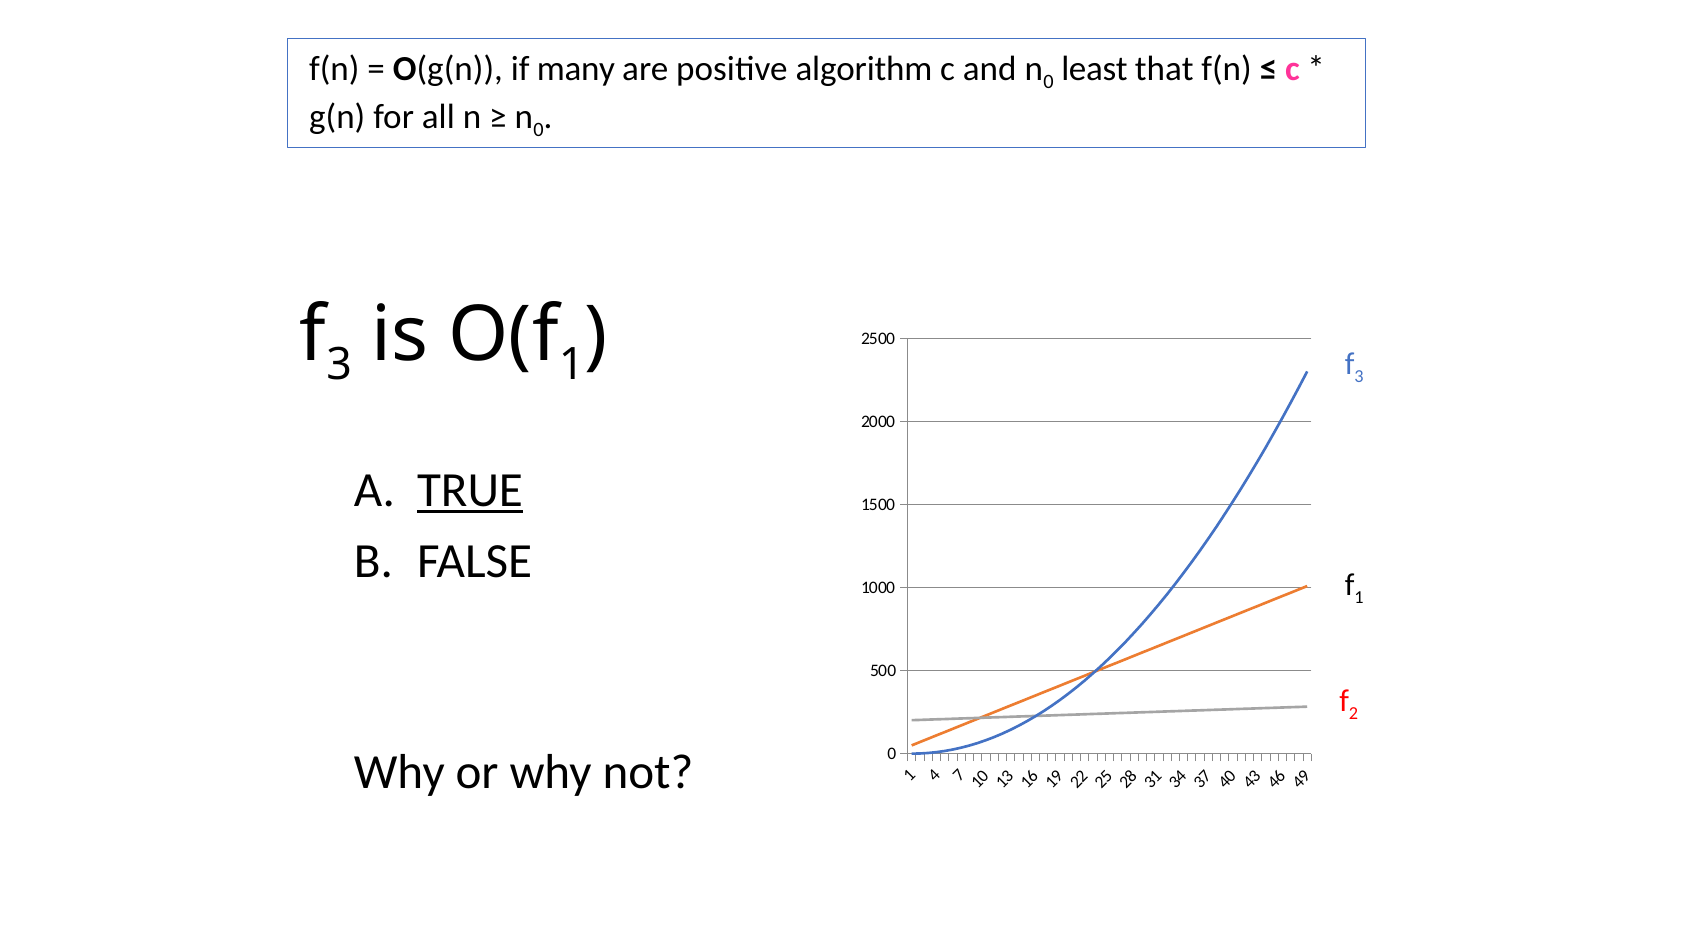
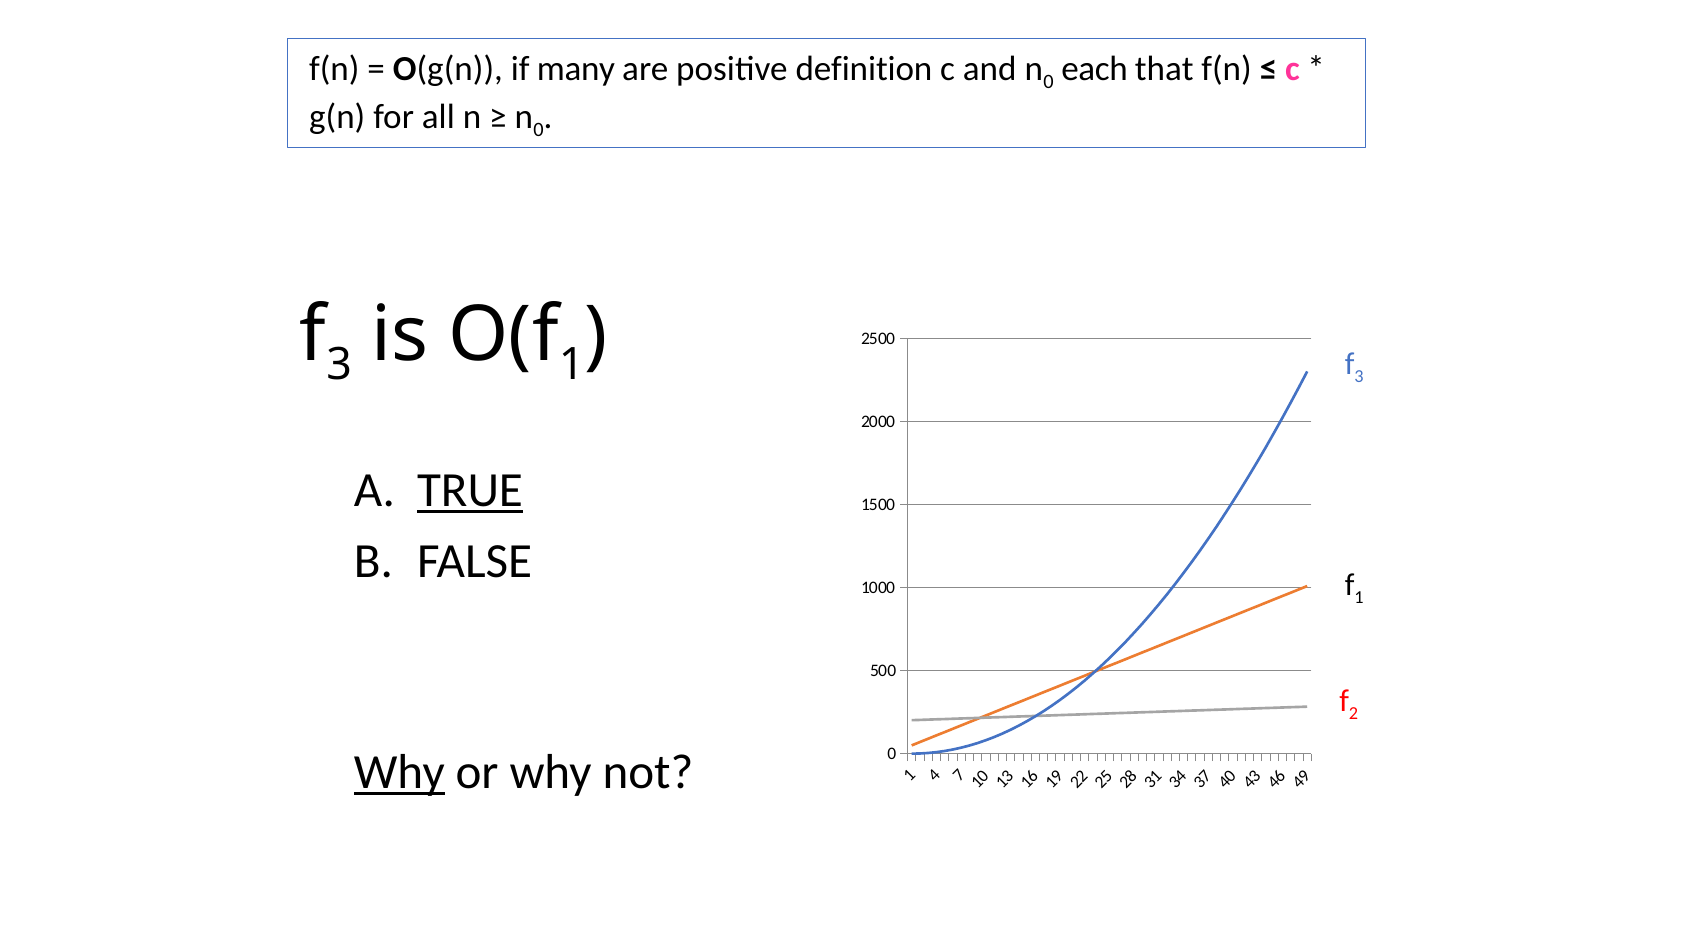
algorithm: algorithm -> definition
least: least -> each
Why at (399, 772) underline: none -> present
